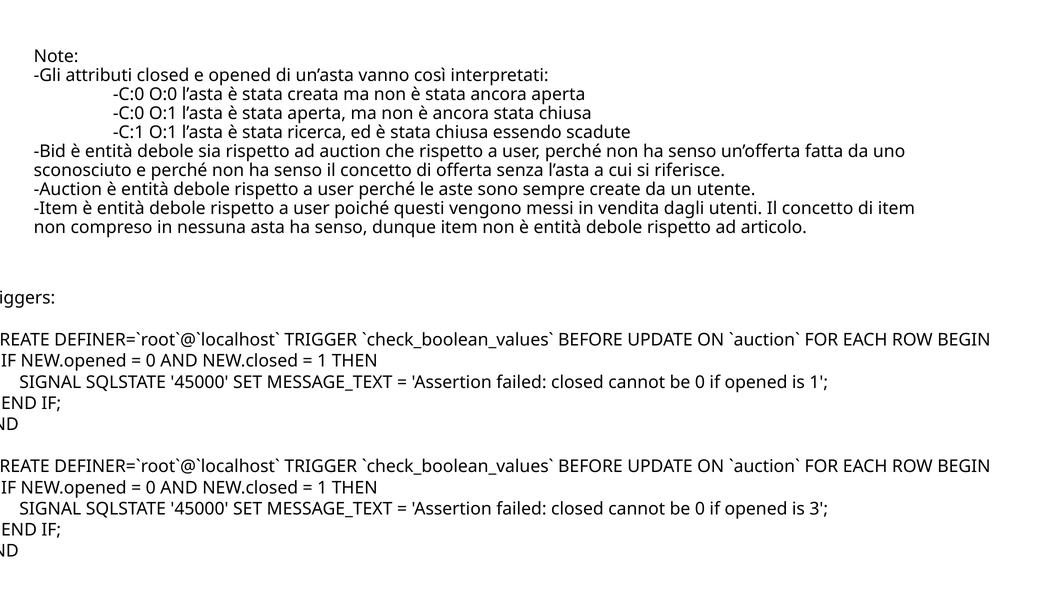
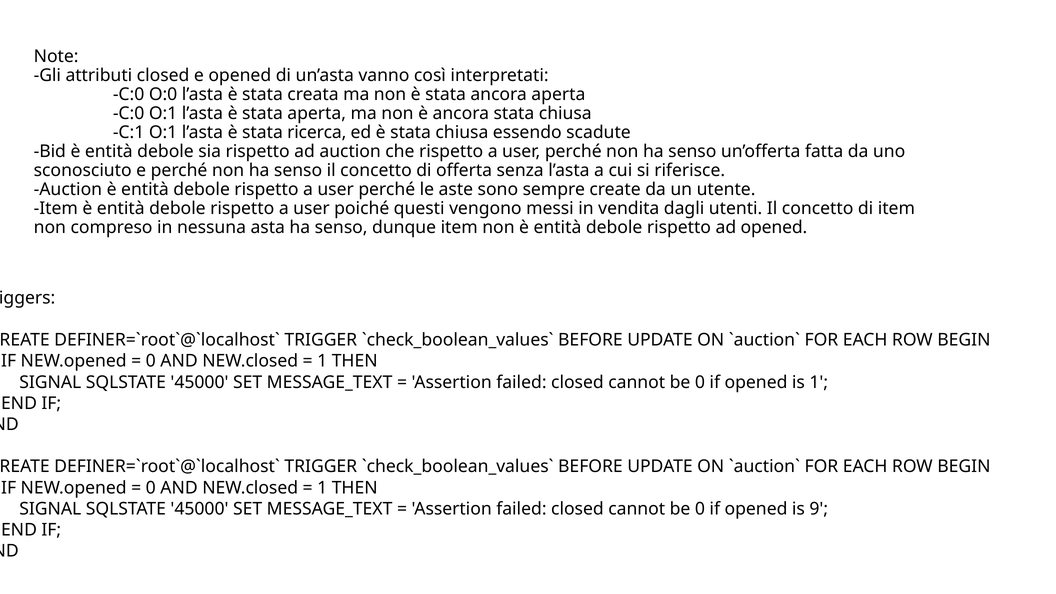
ad articolo: articolo -> opened
3: 3 -> 9
